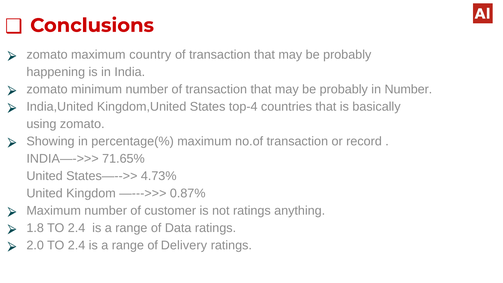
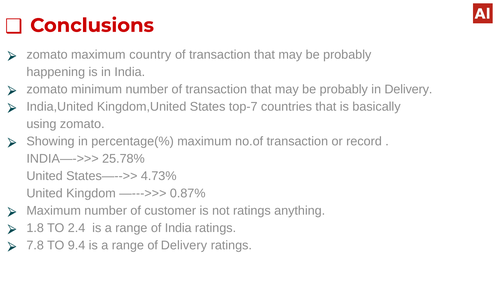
in Number: Number -> Delivery
top-4: top-4 -> top-7
71.65%: 71.65% -> 25.78%
of Data: Data -> India
2.0: 2.0 -> 7.8
2.4 at (77, 245): 2.4 -> 9.4
